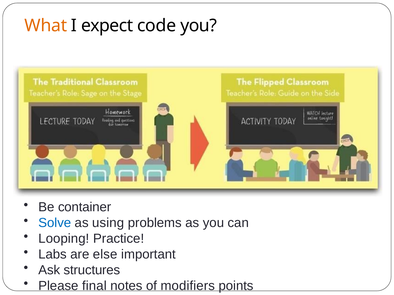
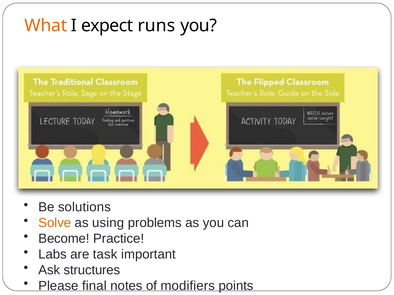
code: code -> runs
container: container -> solutions
Solve colour: blue -> orange
Looping: Looping -> Become
else: else -> task
